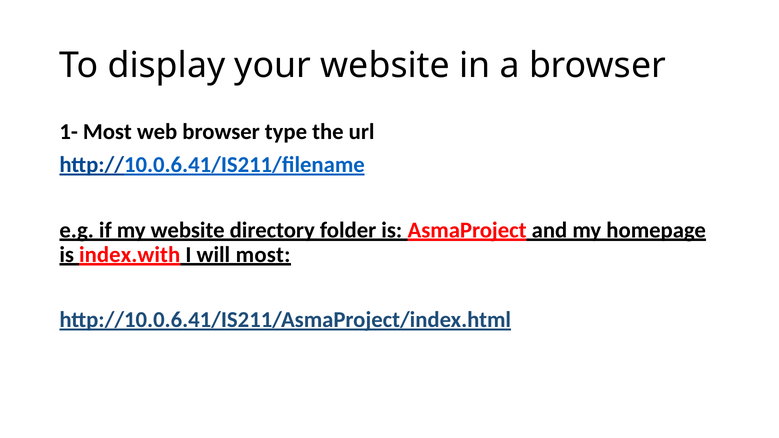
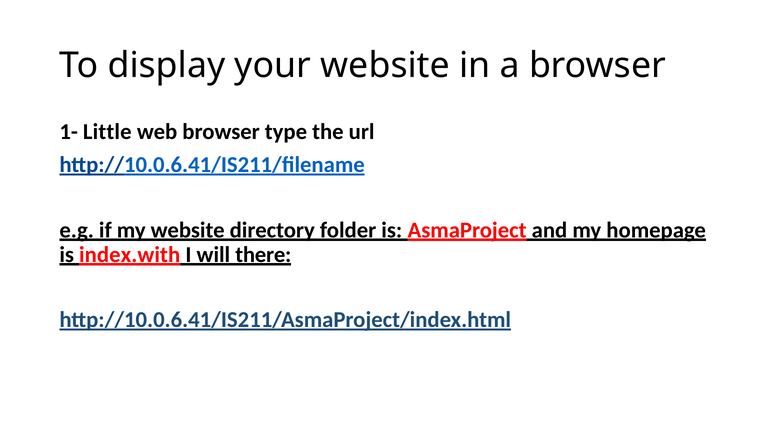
1- Most: Most -> Little
will most: most -> there
